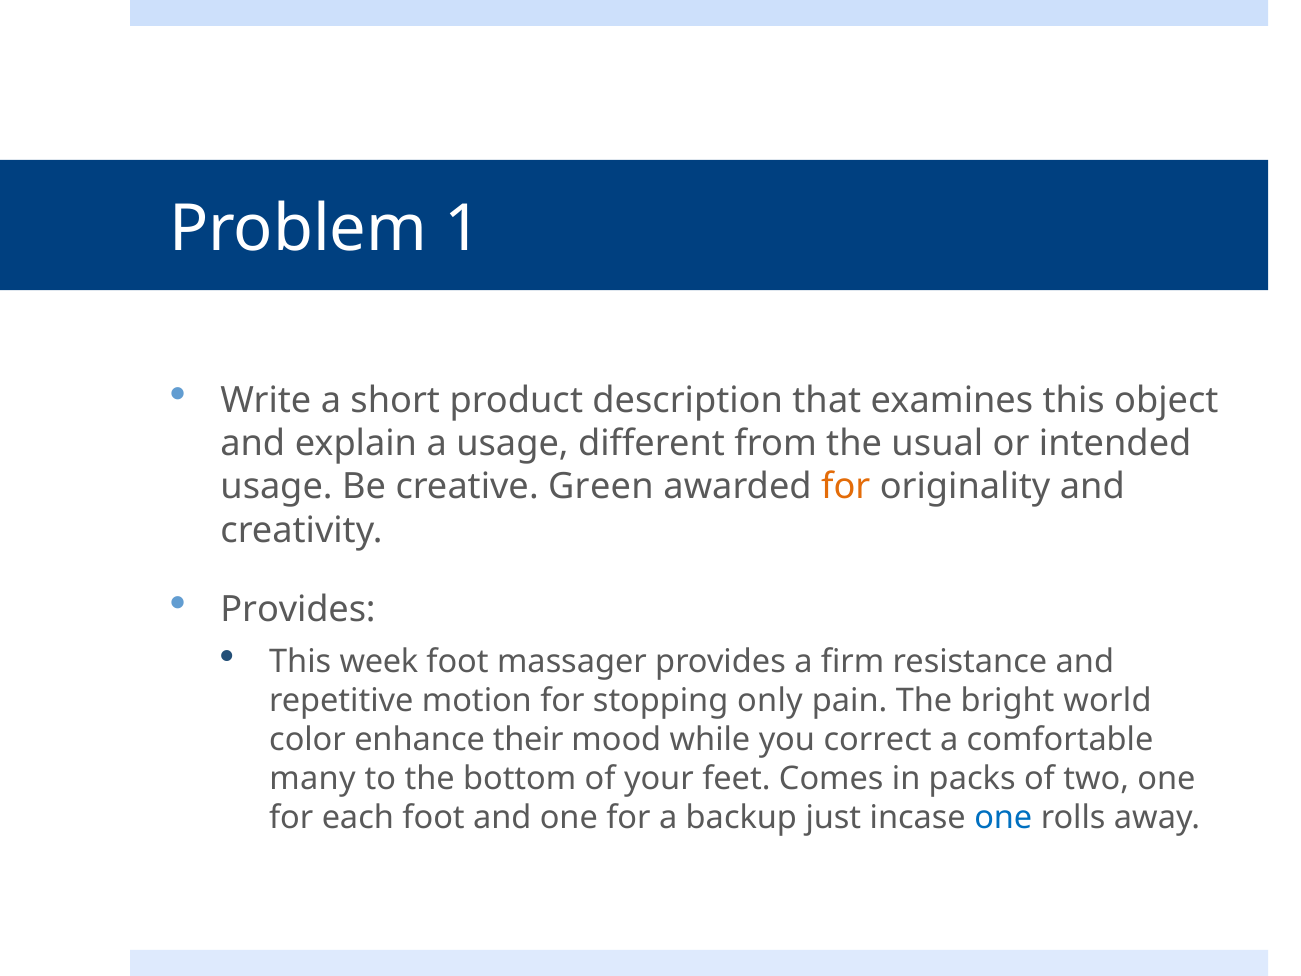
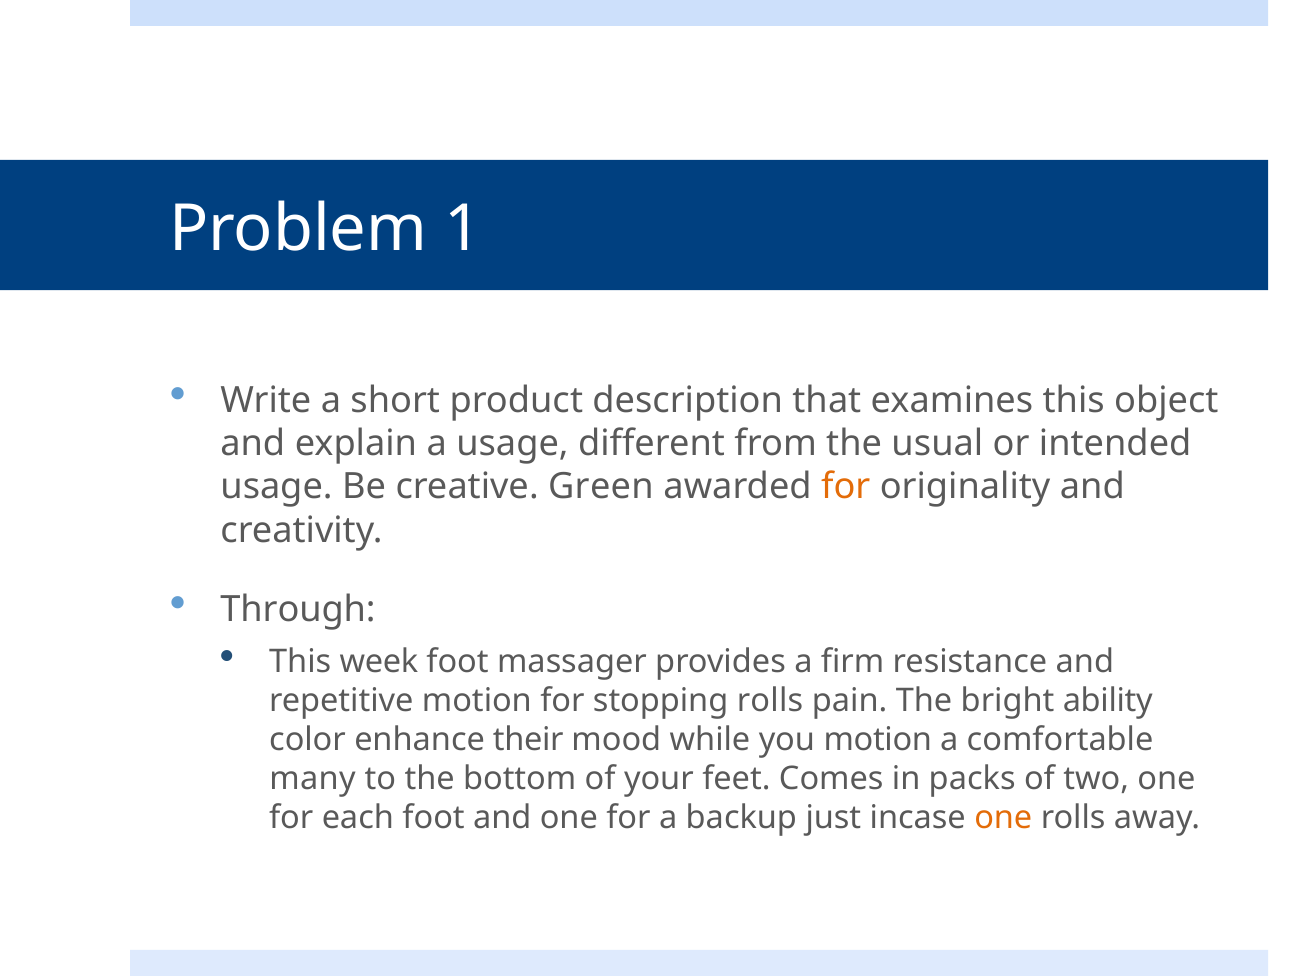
Provides at (298, 610): Provides -> Through
stopping only: only -> rolls
world: world -> ability
you correct: correct -> motion
one at (1003, 818) colour: blue -> orange
